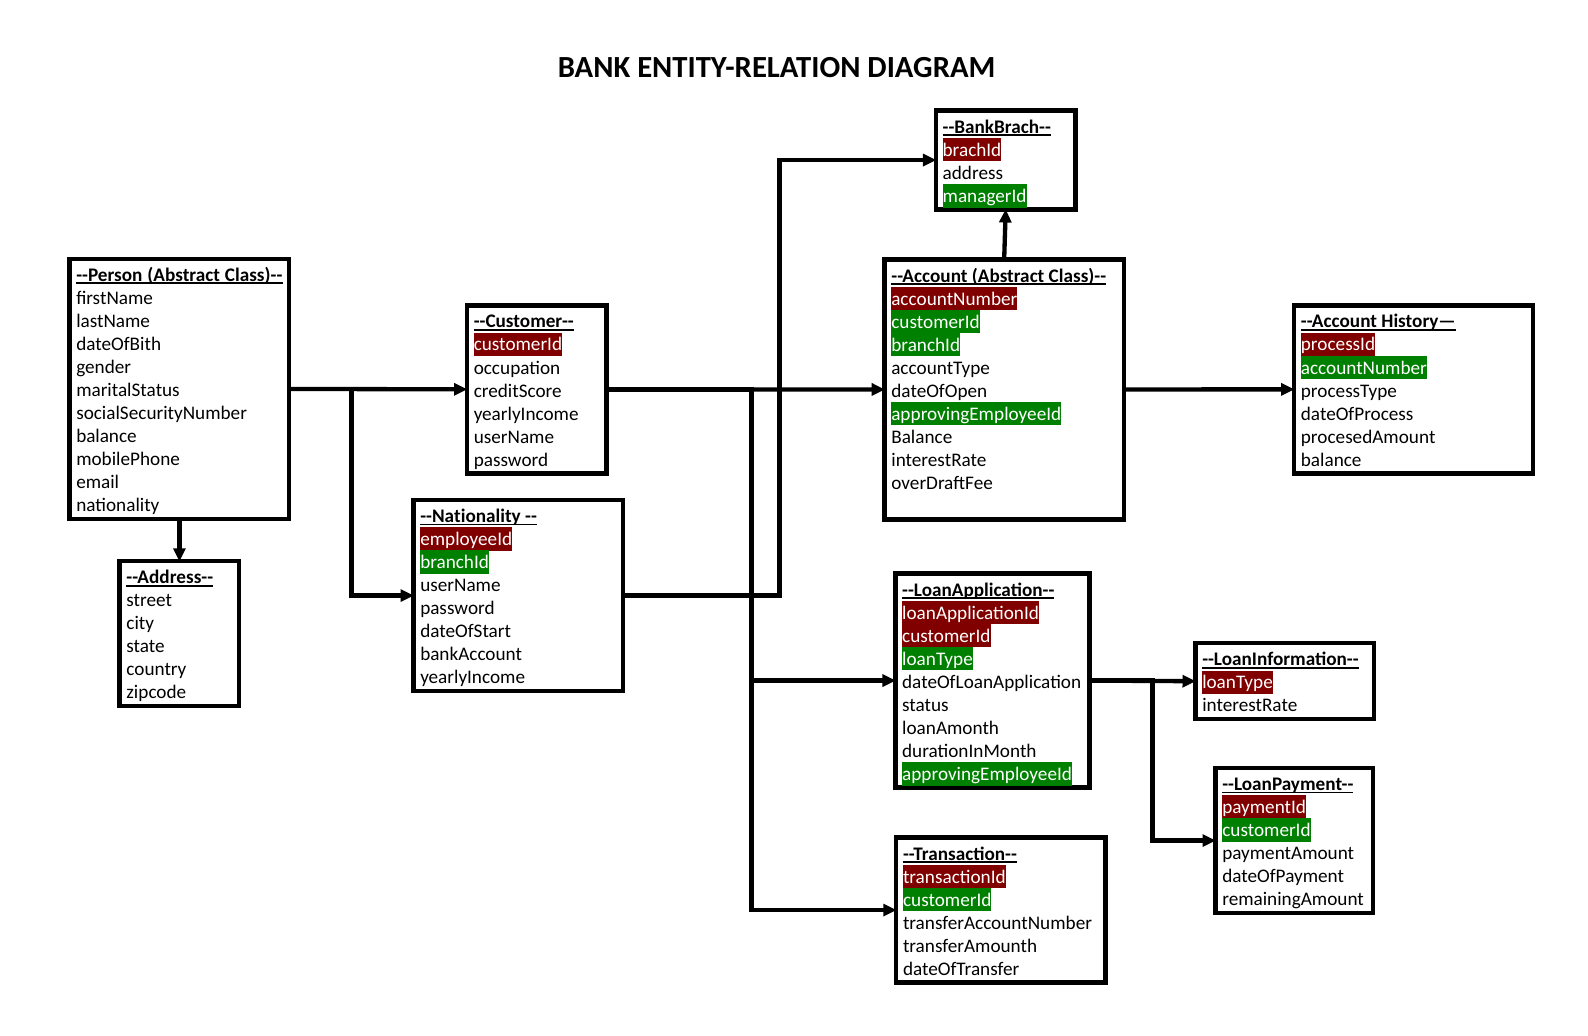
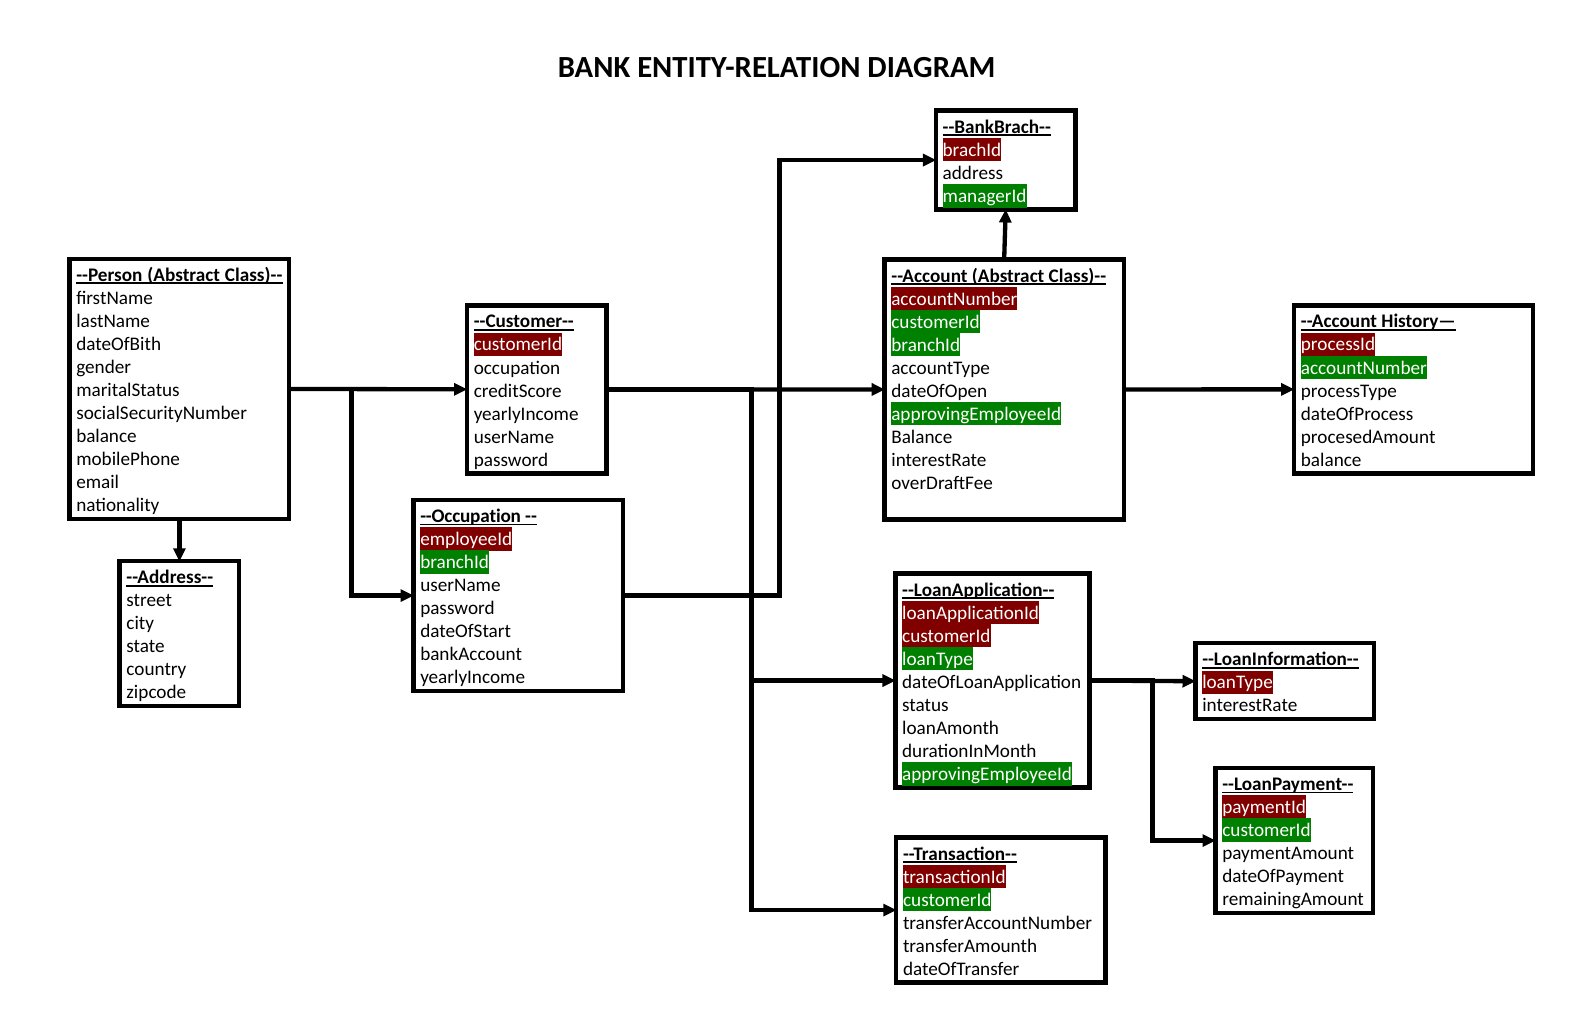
--Nationality: --Nationality -> --Occupation
